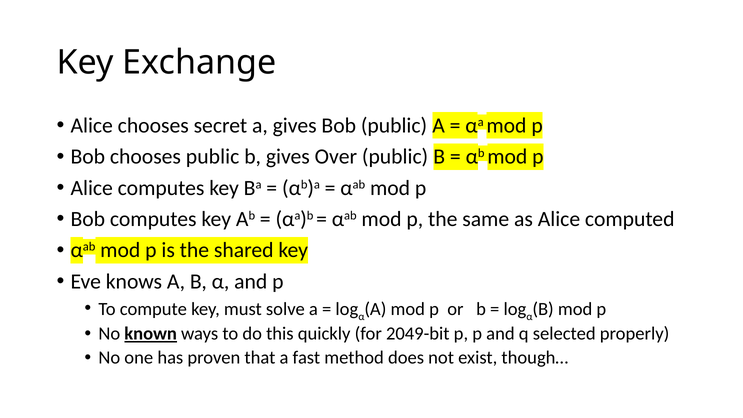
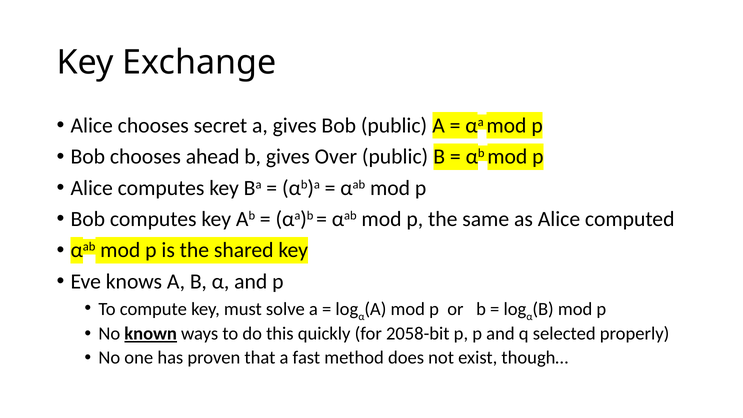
chooses public: public -> ahead
2049-bit: 2049-bit -> 2058-bit
